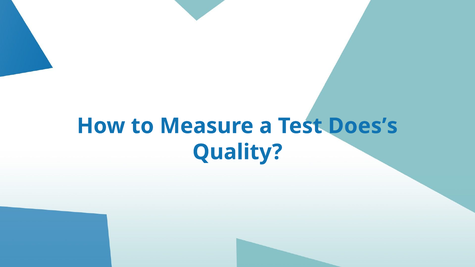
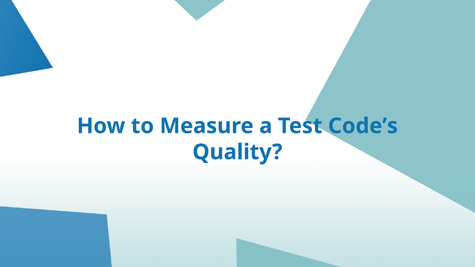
Does’s: Does’s -> Code’s
